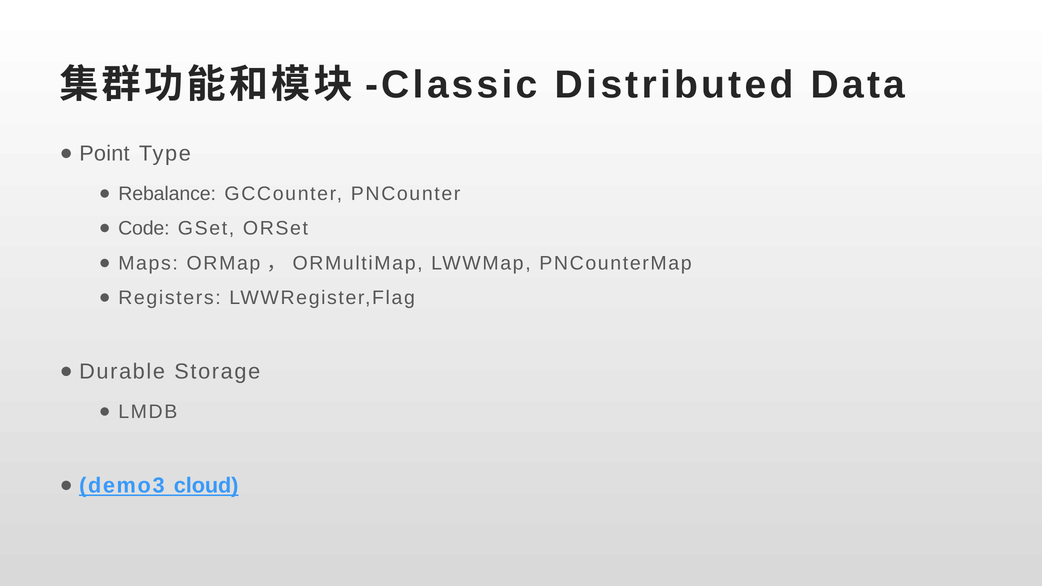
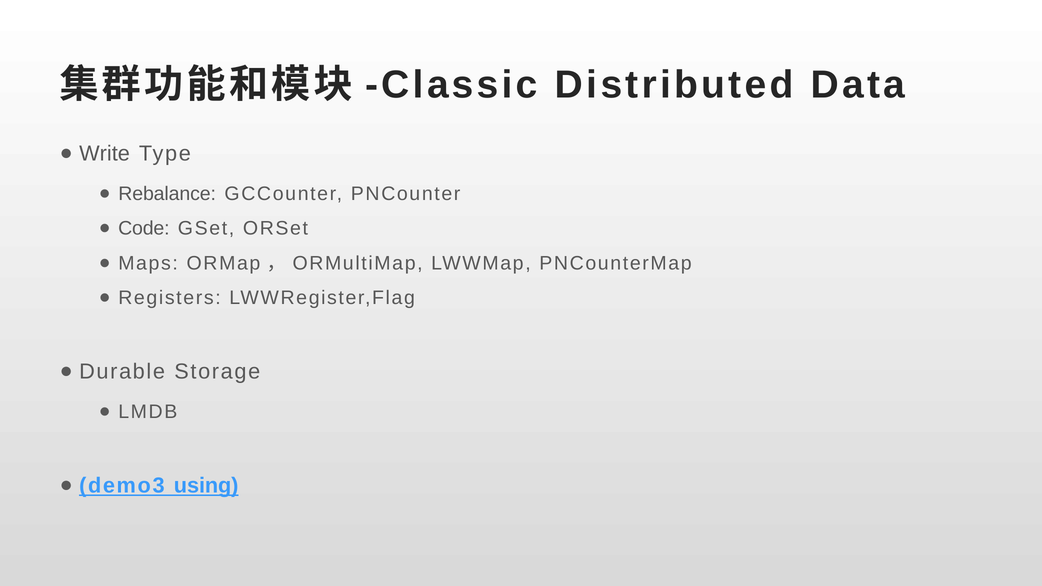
Point: Point -> Write
cloud: cloud -> using
